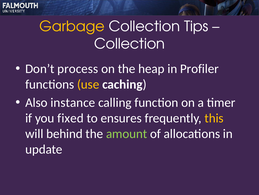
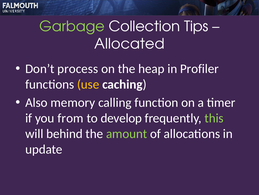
Garbage colour: yellow -> light green
Collection at (130, 44): Collection -> Allocated
instance: instance -> memory
fixed: fixed -> from
ensures: ensures -> develop
this colour: yellow -> light green
